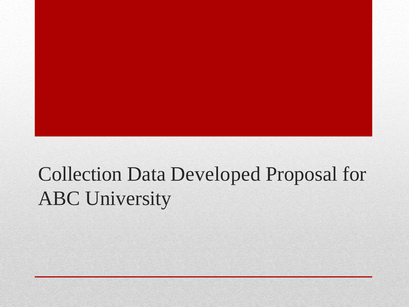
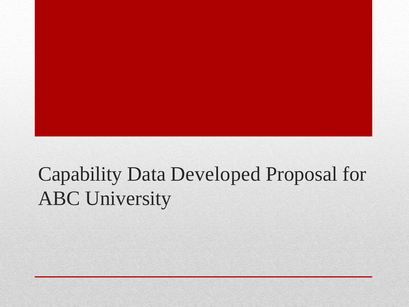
Collection: Collection -> Capability
